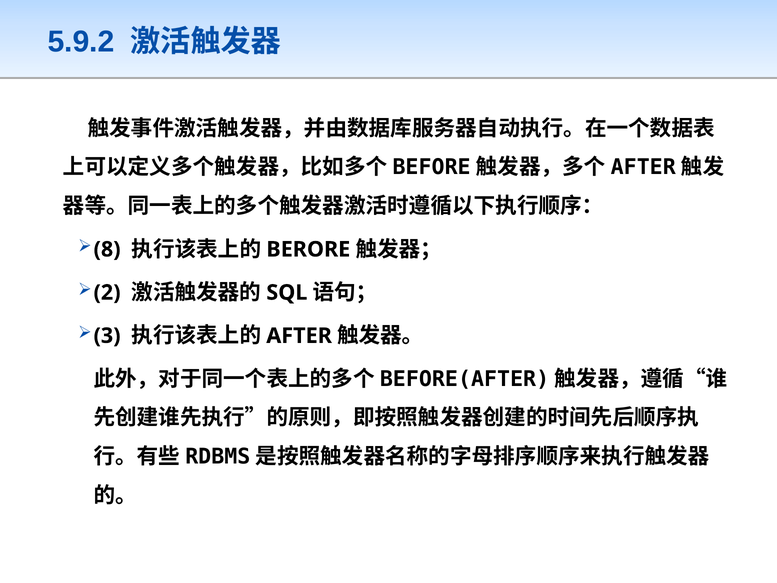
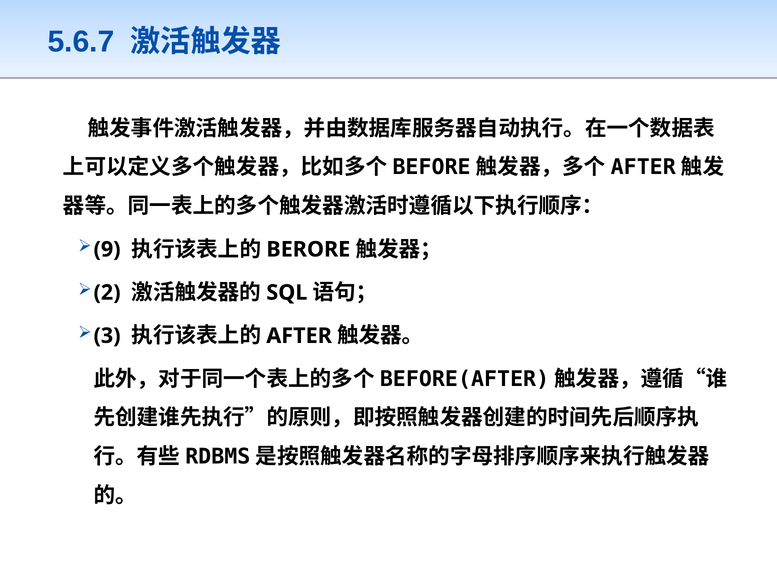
5.9.2: 5.9.2 -> 5.6.7
8: 8 -> 9
